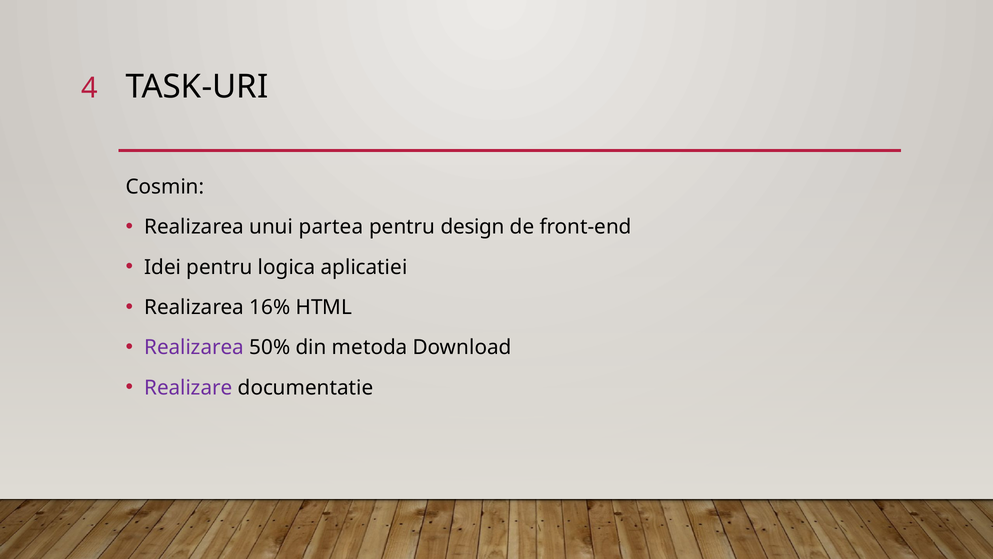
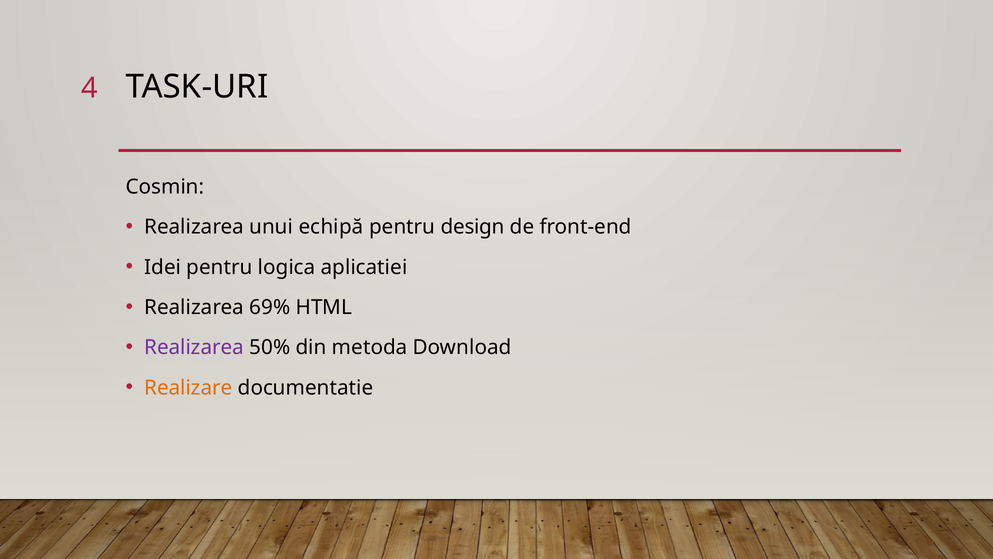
partea: partea -> echipă
16%: 16% -> 69%
Realizare colour: purple -> orange
